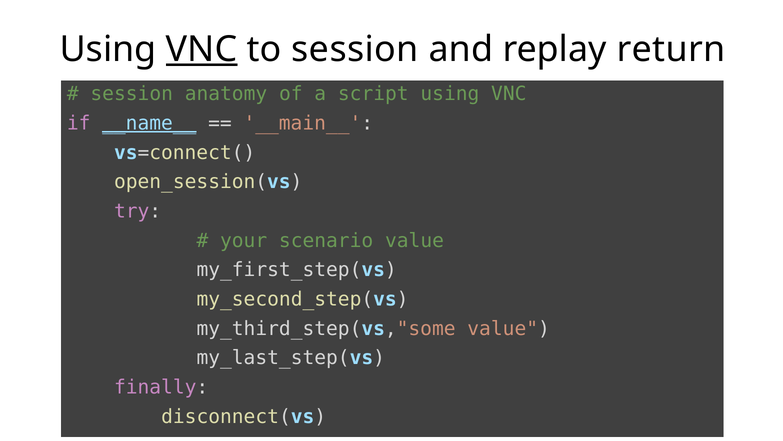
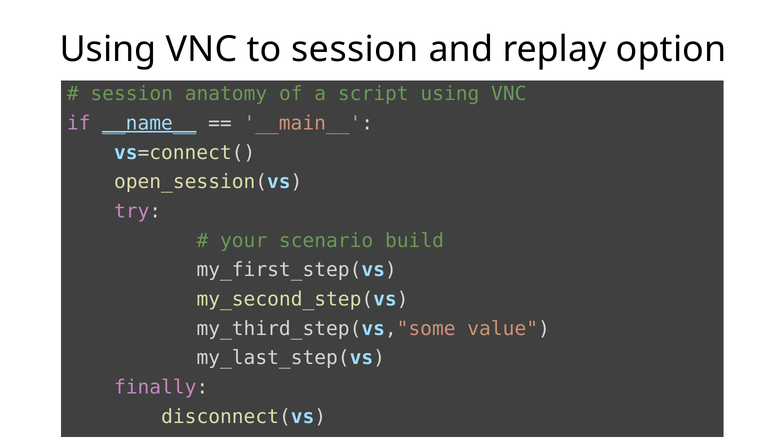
VNC at (202, 49) underline: present -> none
return: return -> option
scenario value: value -> build
